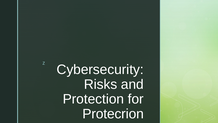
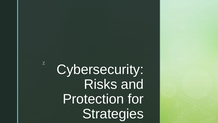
Protecrion: Protecrion -> Strategies
